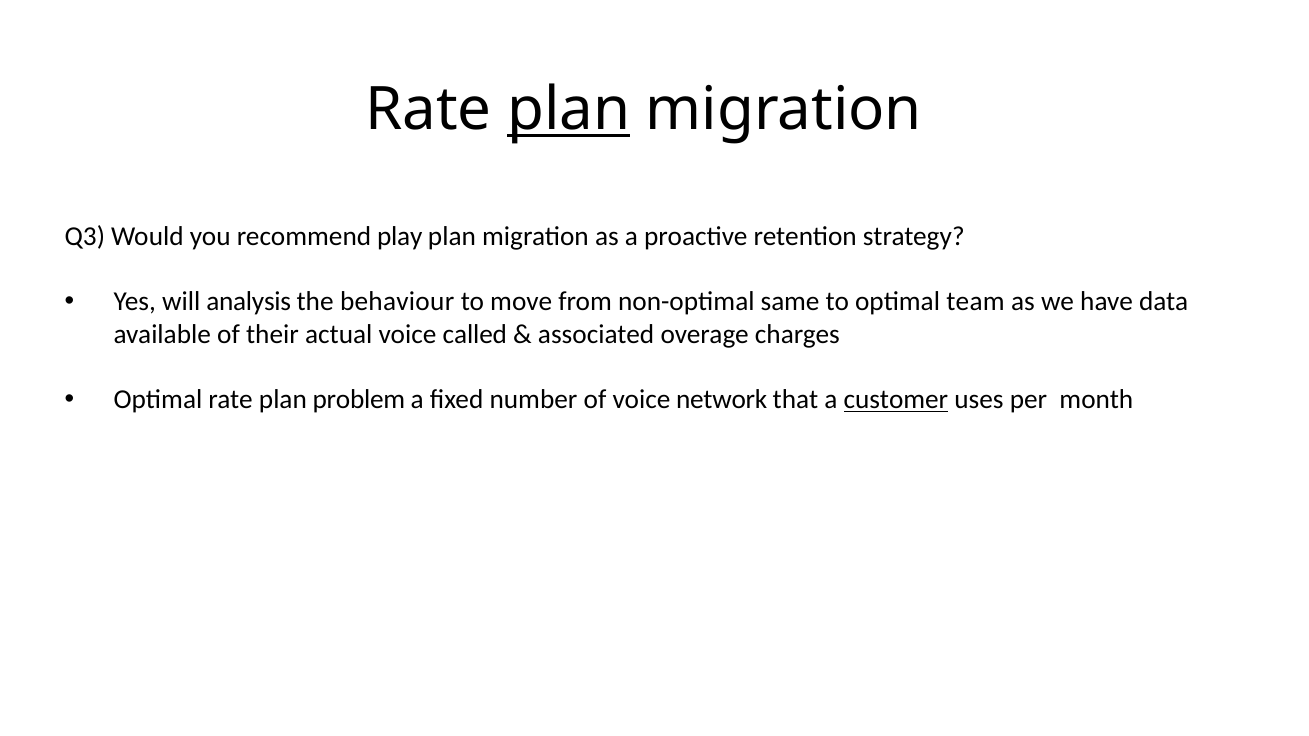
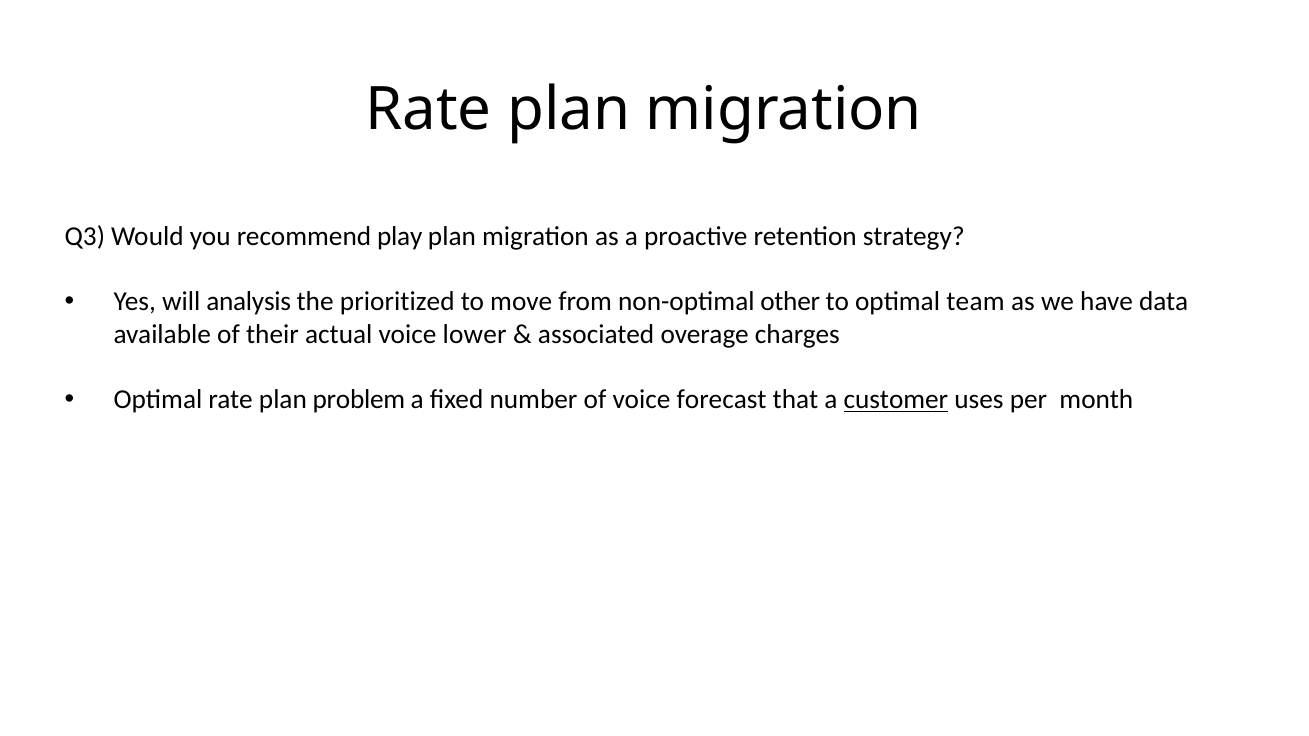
plan at (569, 110) underline: present -> none
behaviour: behaviour -> prioritized
same: same -> other
called: called -> lower
network: network -> forecast
